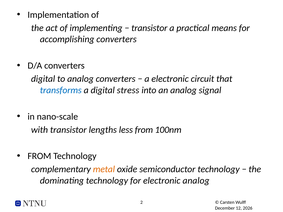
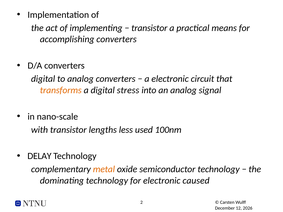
transforms colour: blue -> orange
less from: from -> used
FROM at (39, 156): FROM -> DELAY
electronic analog: analog -> caused
